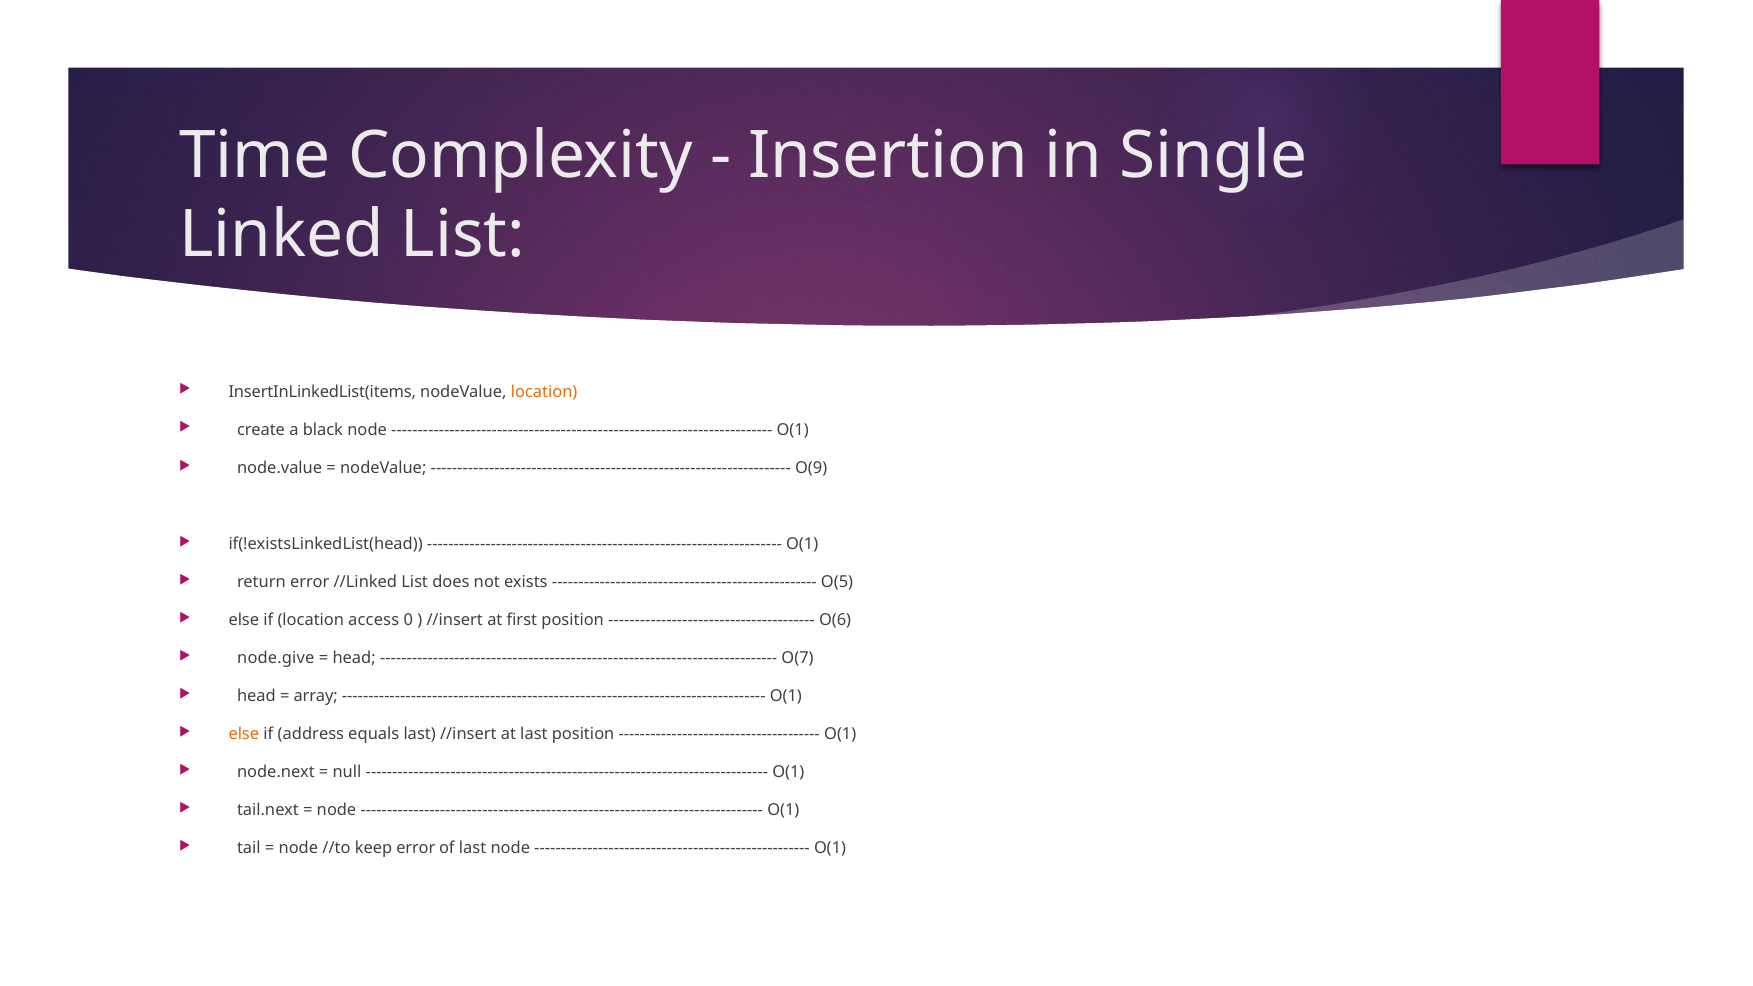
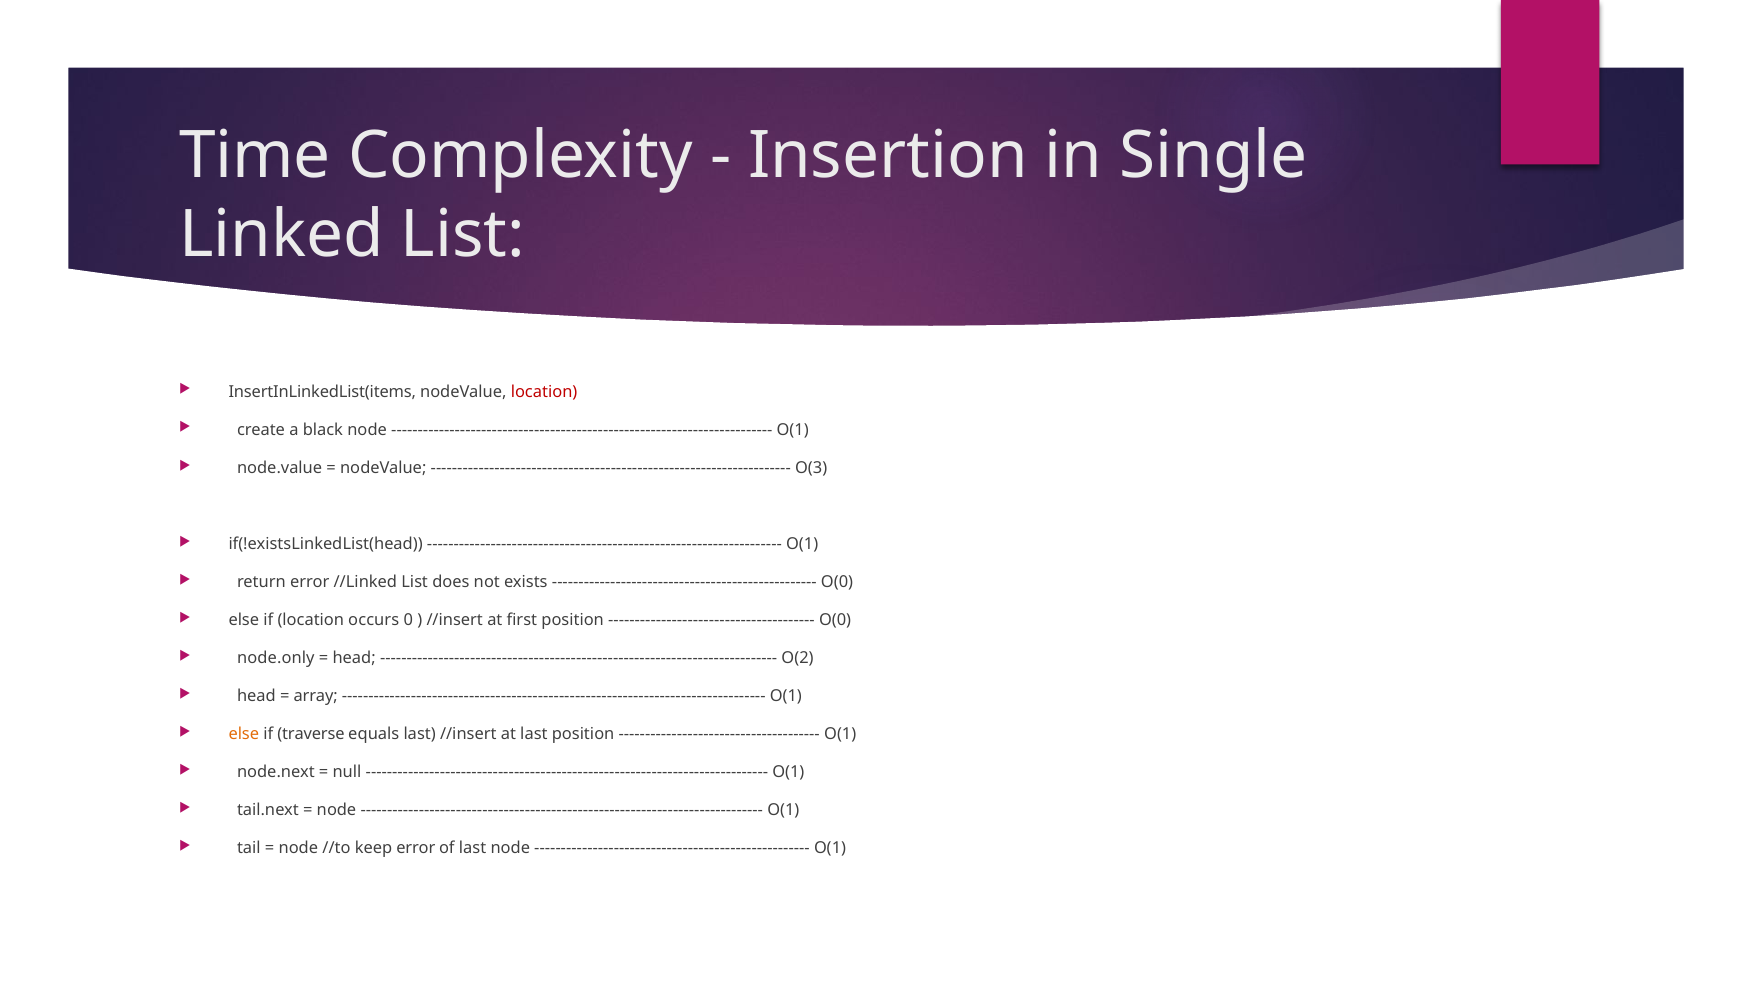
location at (544, 392) colour: orange -> red
O(9: O(9 -> O(3
O(5 at (837, 582): O(5 -> O(0
access: access -> occurs
O(6 at (835, 620): O(6 -> O(0
node.give: node.give -> node.only
O(7: O(7 -> O(2
address: address -> traverse
